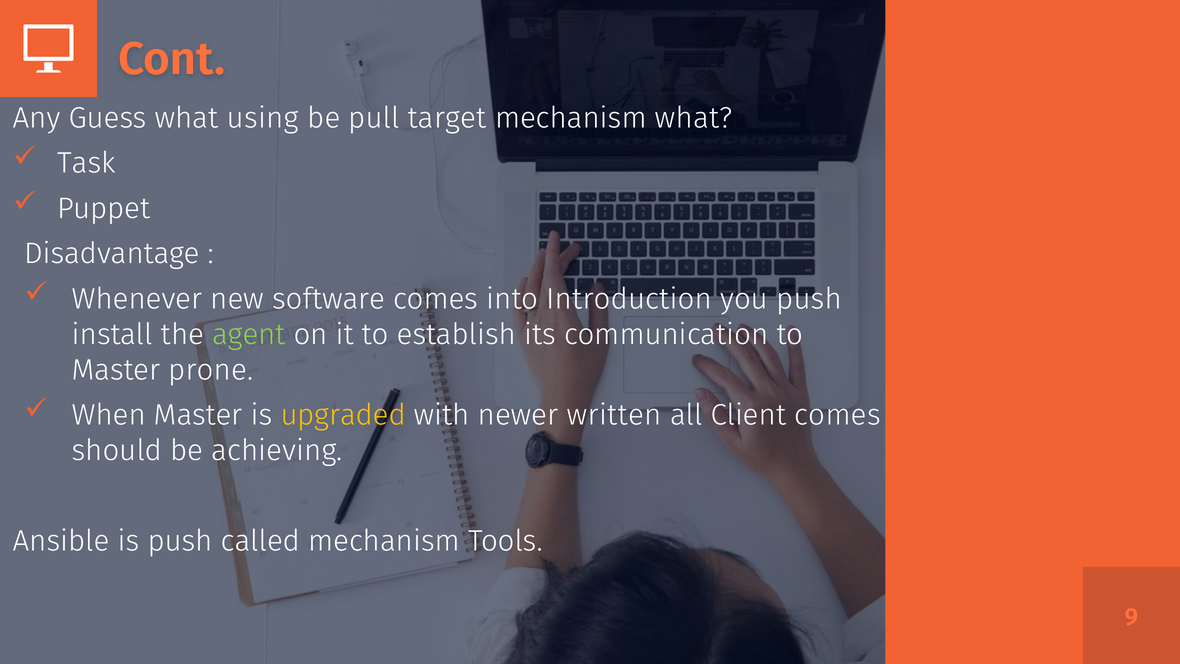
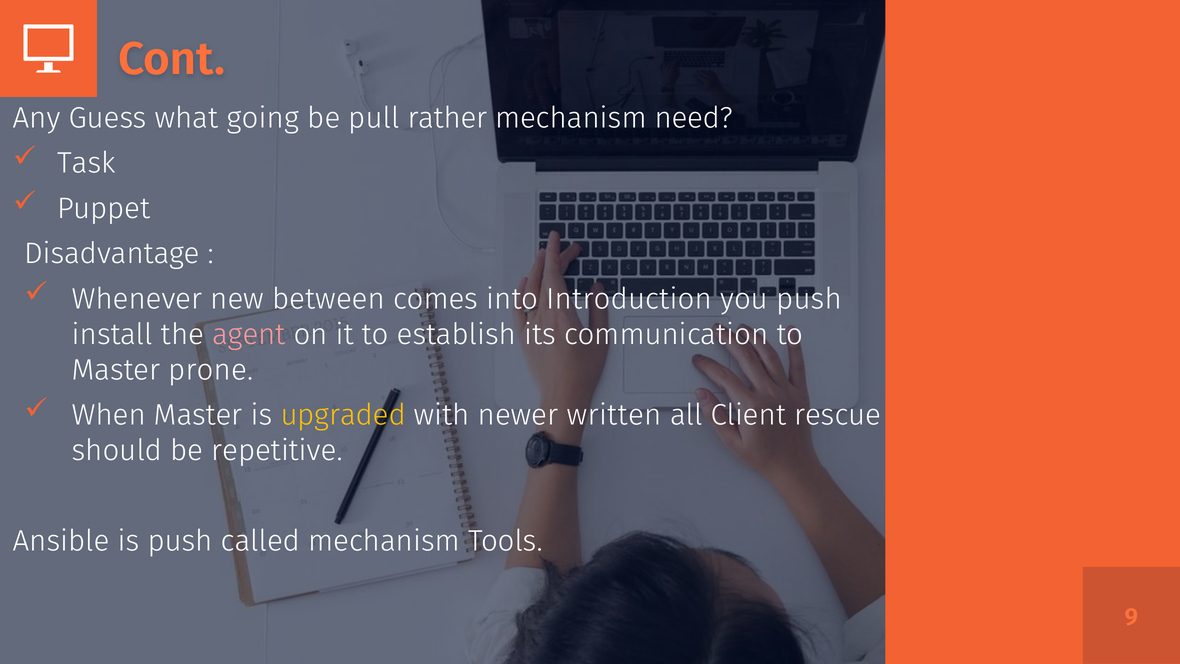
using: using -> going
target: target -> rather
mechanism what: what -> need
software: software -> between
agent colour: light green -> pink
Client comes: comes -> rescue
achieving: achieving -> repetitive
